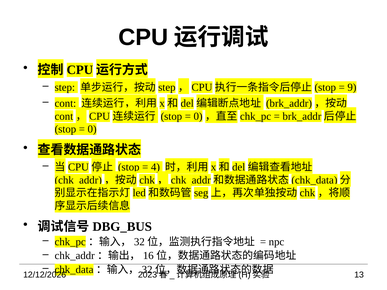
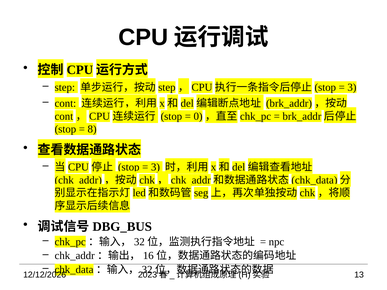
9 at (352, 87): 9 -> 3
0: 0 -> 8
4 at (155, 167): 4 -> 3
